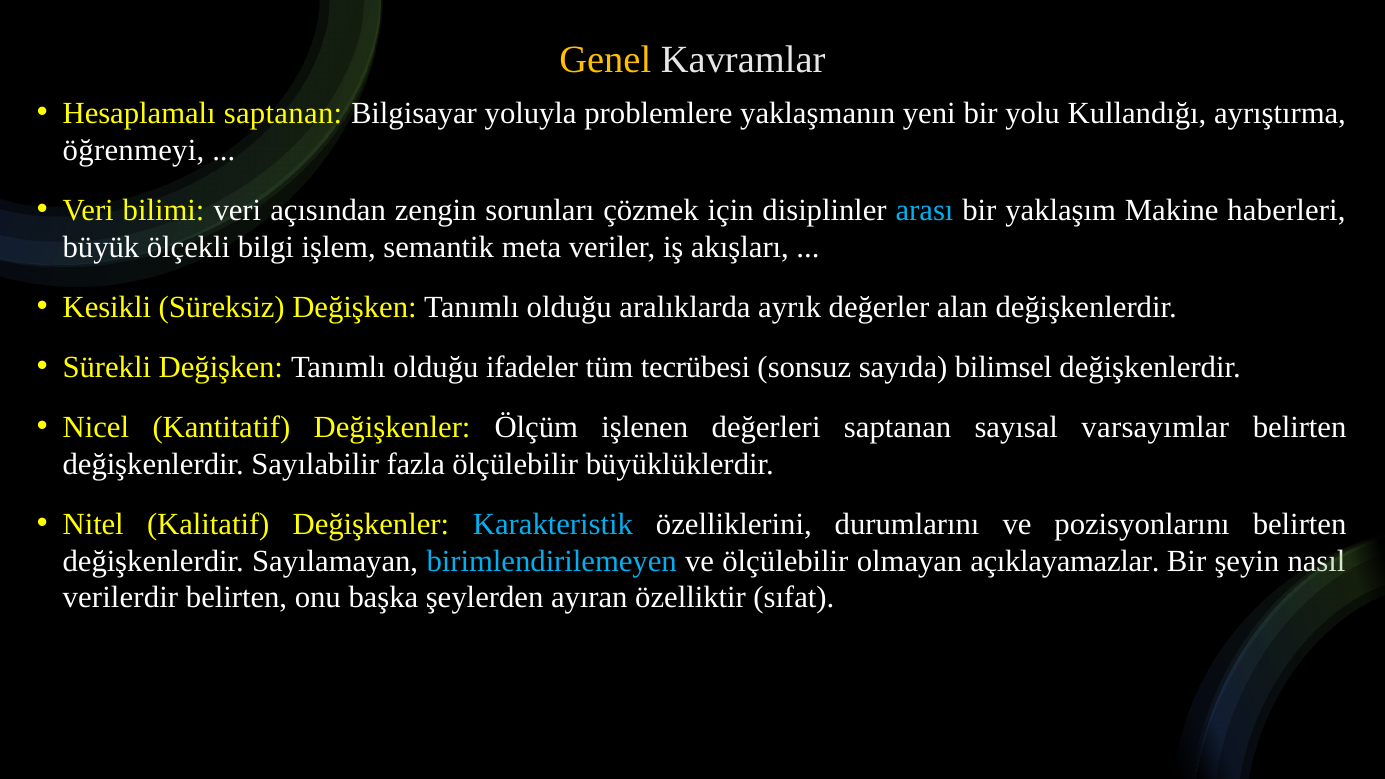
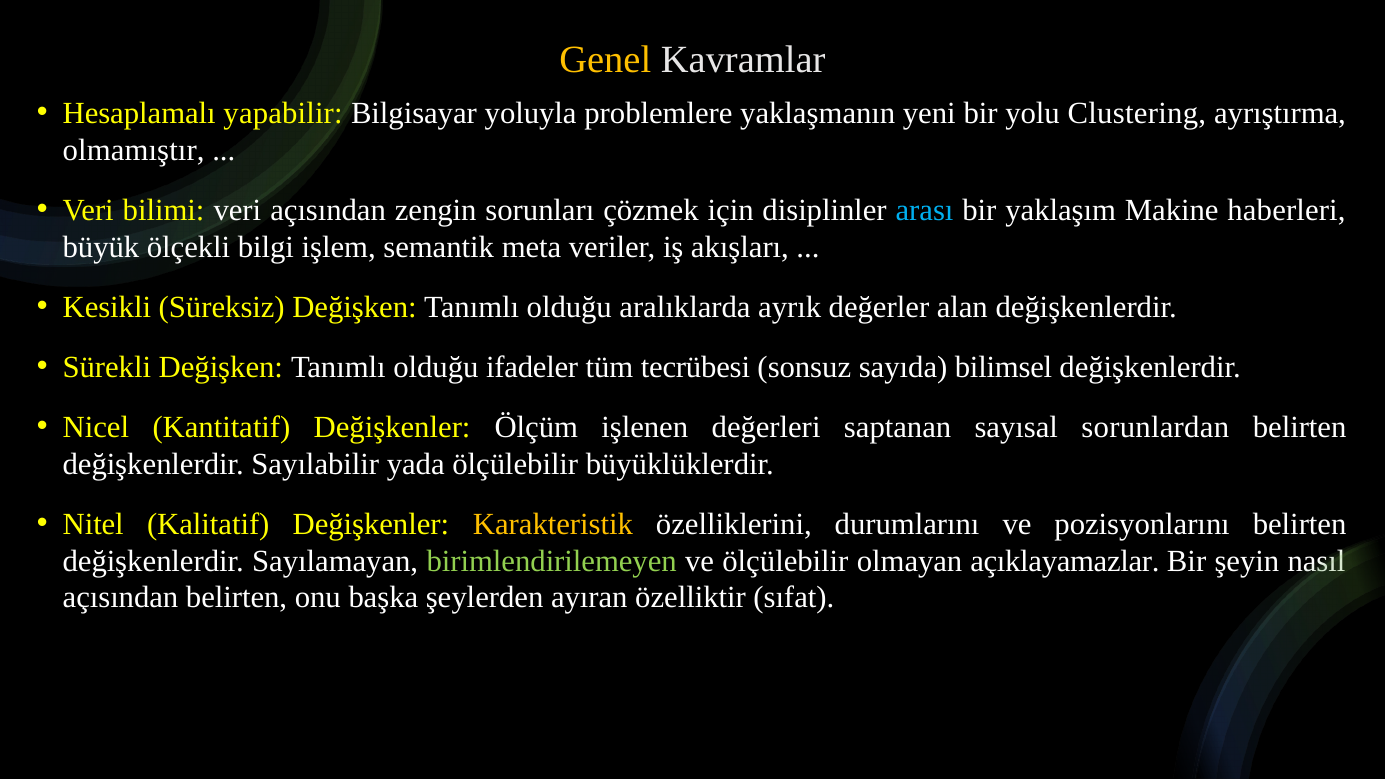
Hesaplamalı saptanan: saptanan -> yapabilir
Kullandığı: Kullandığı -> Clustering
öğrenmeyi: öğrenmeyi -> olmamıştır
varsayımlar: varsayımlar -> sorunlardan
fazla: fazla -> yada
Karakteristik colour: light blue -> yellow
birimlendirilemeyen colour: light blue -> light green
verilerdir at (120, 598): verilerdir -> açısından
